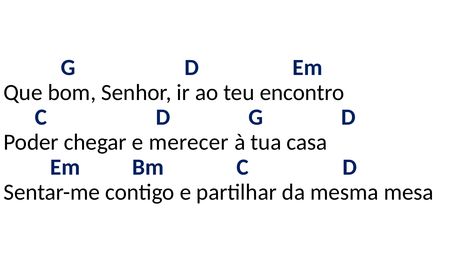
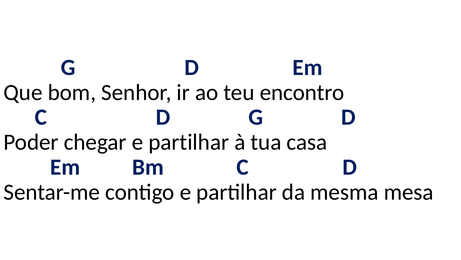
chegar e merecer: merecer -> partilhar
